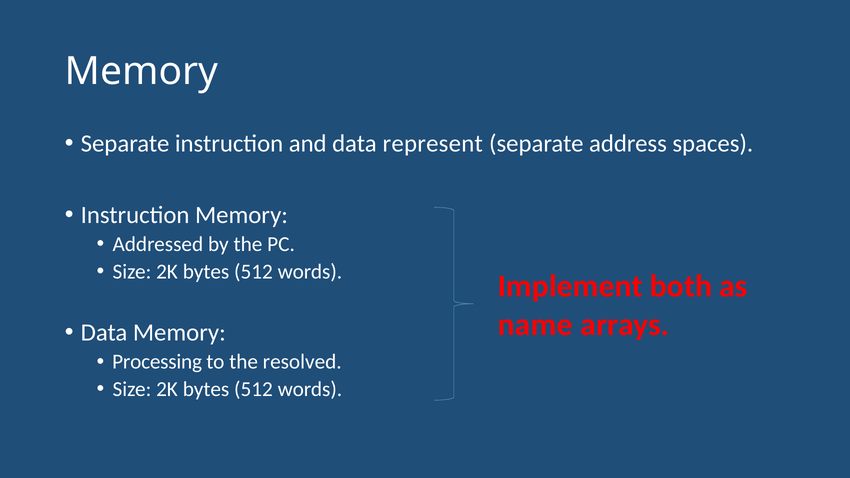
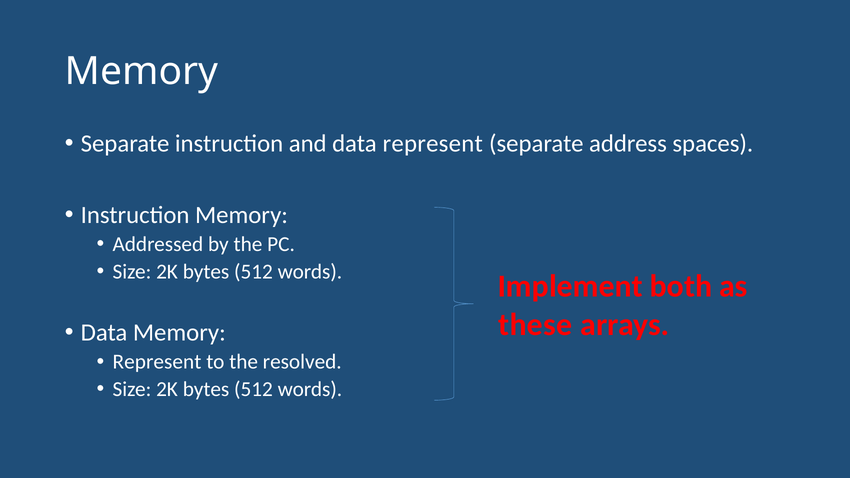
name: name -> these
Processing at (157, 362): Processing -> Represent
